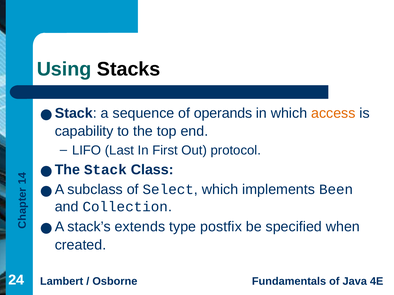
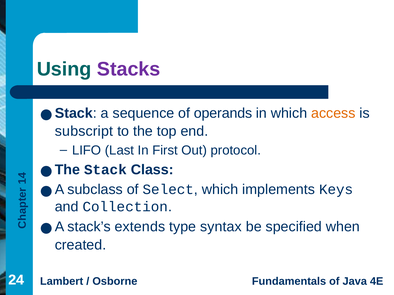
Stacks colour: black -> purple
capability: capability -> subscript
Been: Been -> Keys
postfix: postfix -> syntax
